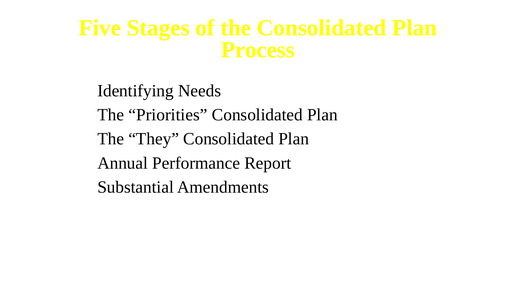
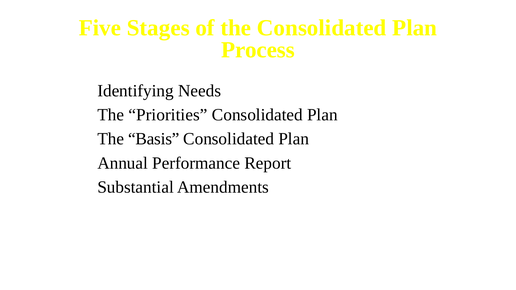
They: They -> Basis
